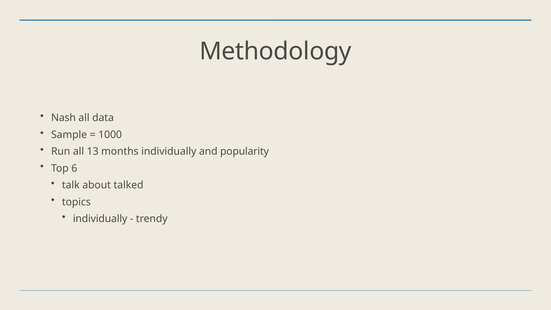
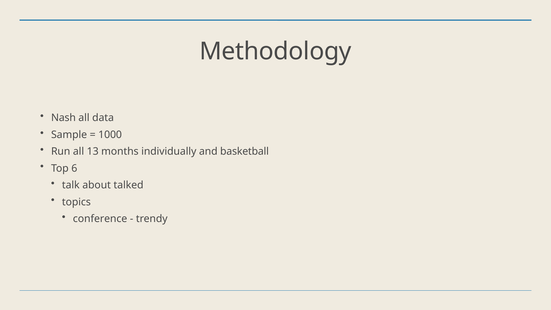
popularity: popularity -> basketball
individually at (100, 219): individually -> conference
